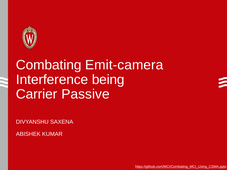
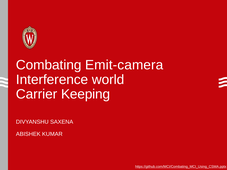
being: being -> world
Passive: Passive -> Keeping
